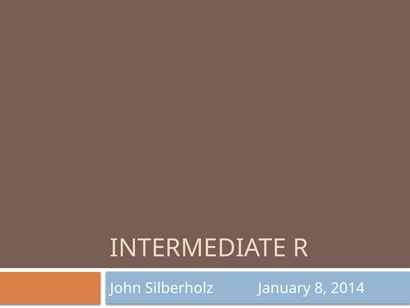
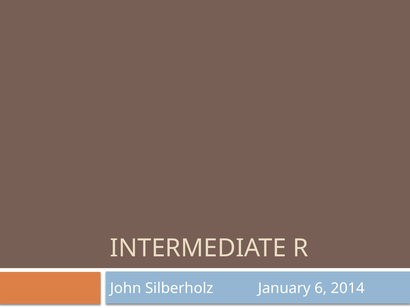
8: 8 -> 6
